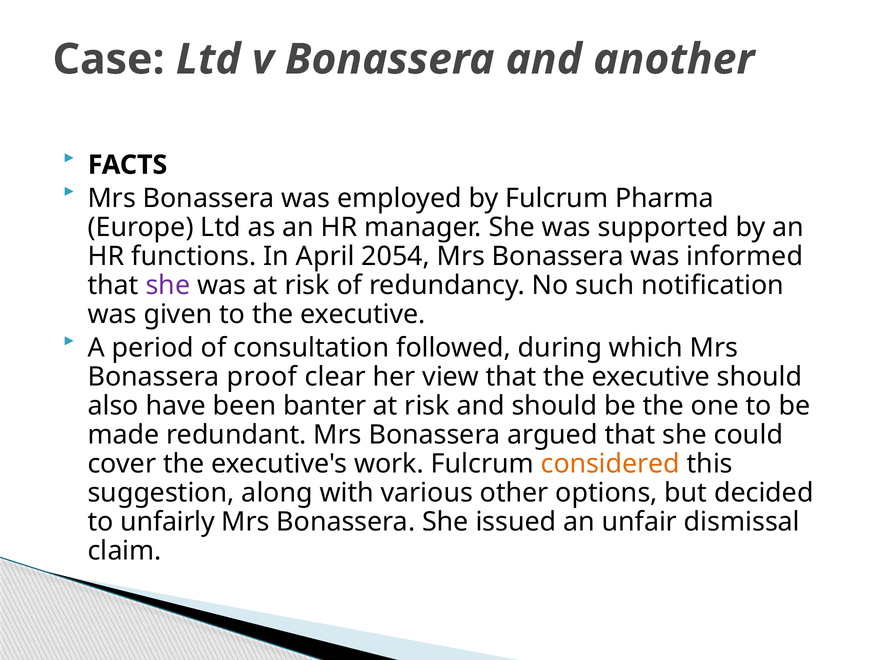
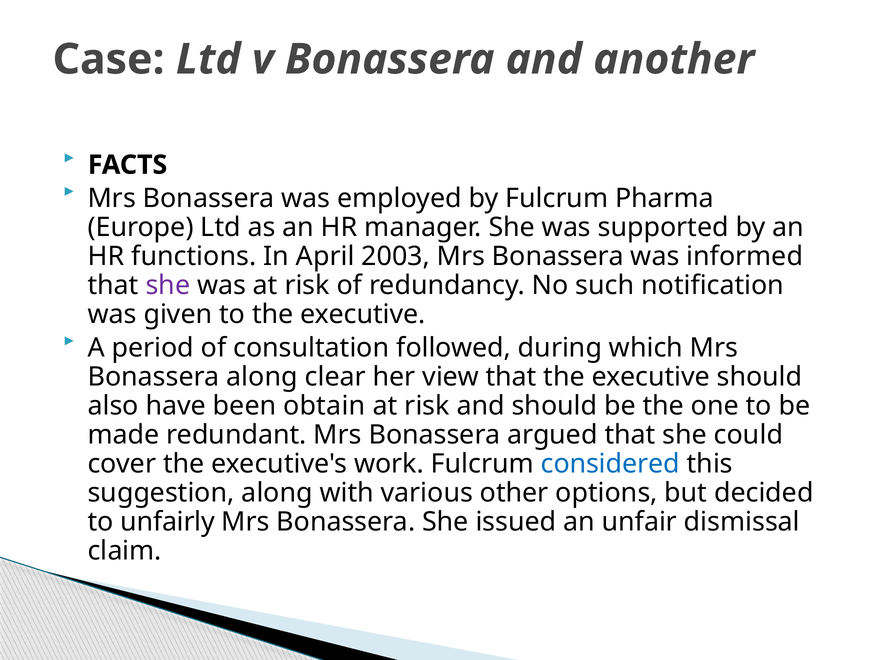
2054: 2054 -> 2003
Bonassera proof: proof -> along
banter: banter -> obtain
considered colour: orange -> blue
